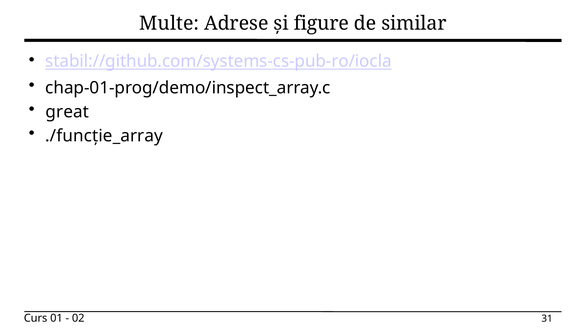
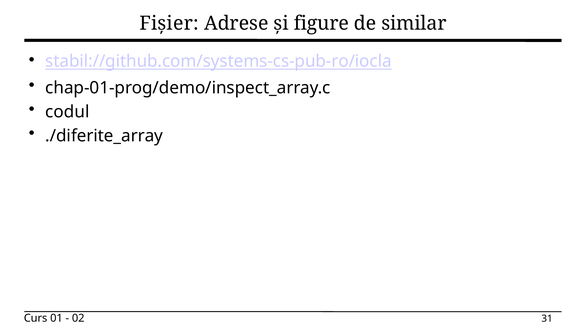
Multe: Multe -> Fișier
great: great -> codul
./funcție_array: ./funcție_array -> ./diferite_array
